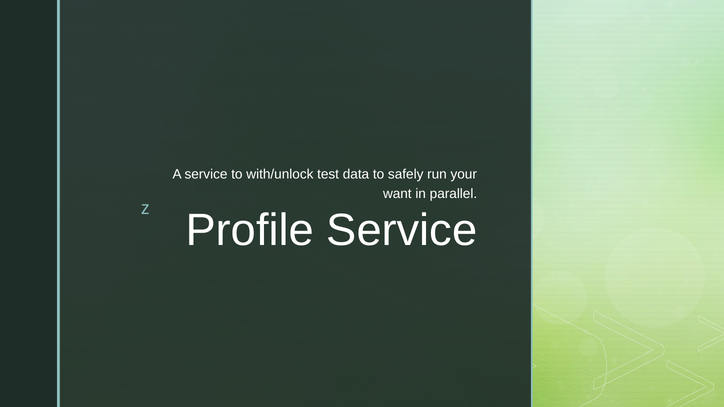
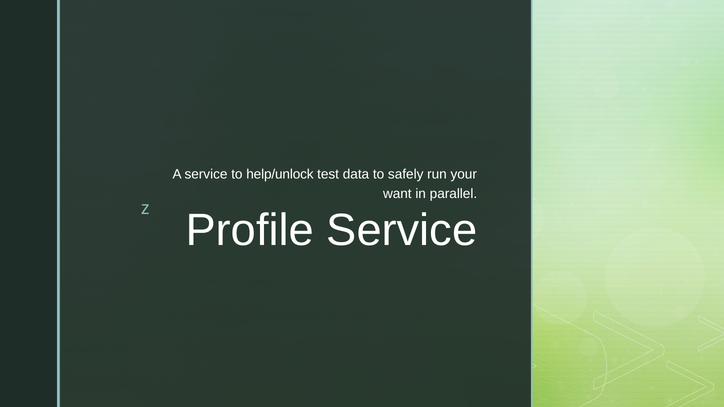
with/unlock: with/unlock -> help/unlock
